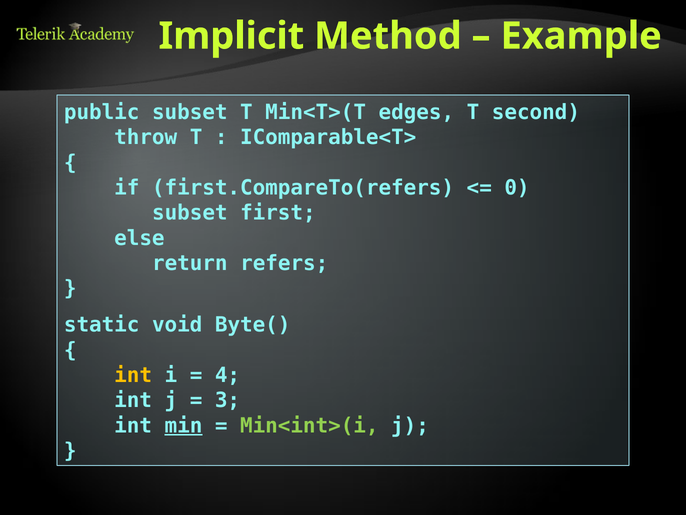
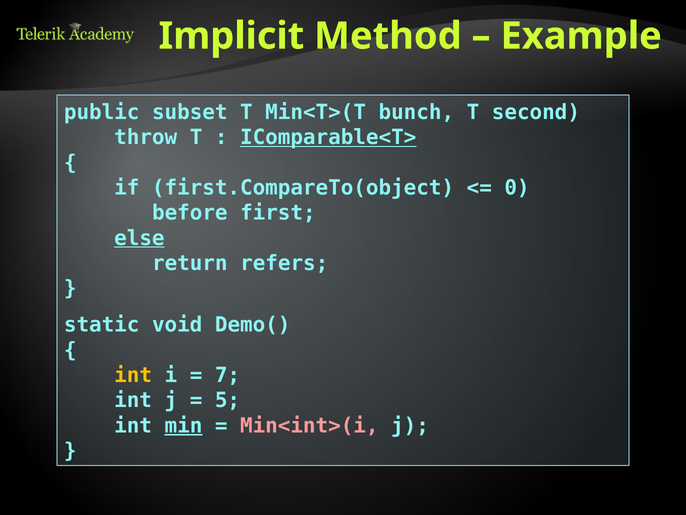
edges: edges -> bunch
IComparable<T> underline: none -> present
first.CompareTo(refers: first.CompareTo(refers -> first.CompareTo(object
subset at (190, 213): subset -> before
else underline: none -> present
Byte(: Byte( -> Demo(
4: 4 -> 7
3: 3 -> 5
Min<int>(i colour: light green -> pink
